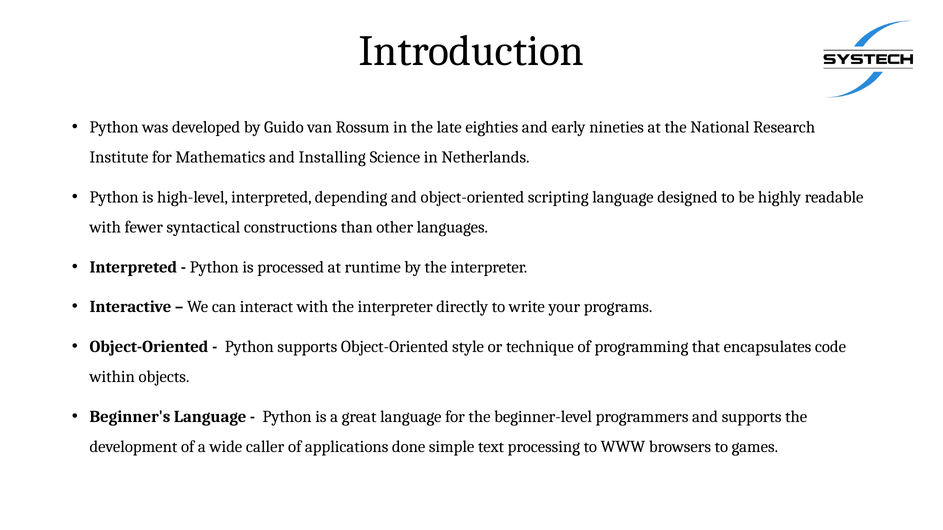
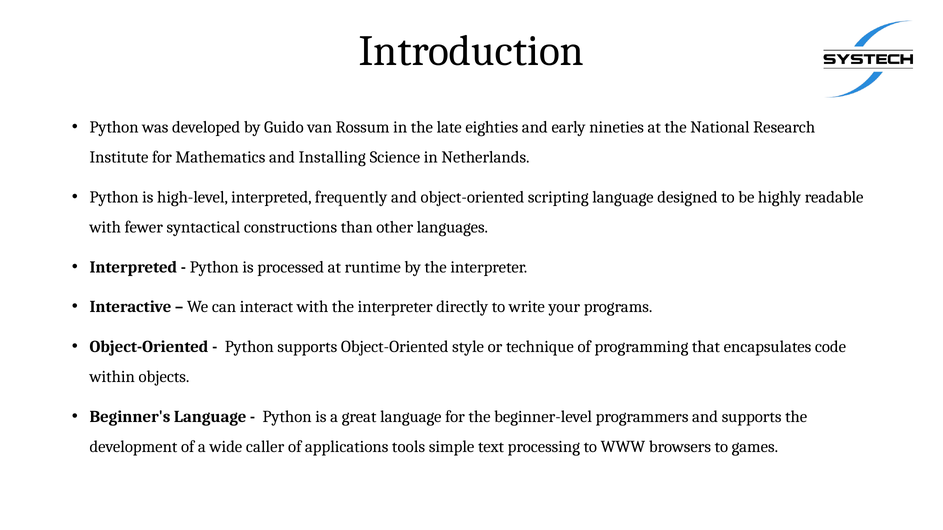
depending: depending -> frequently
done: done -> tools
